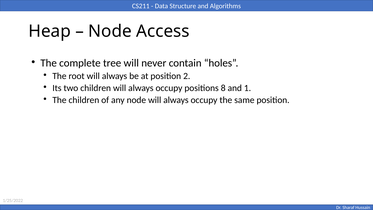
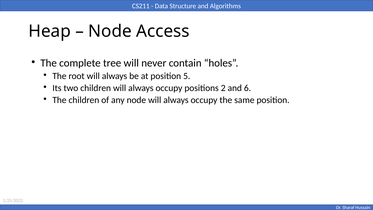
2: 2 -> 5
8: 8 -> 2
1: 1 -> 6
